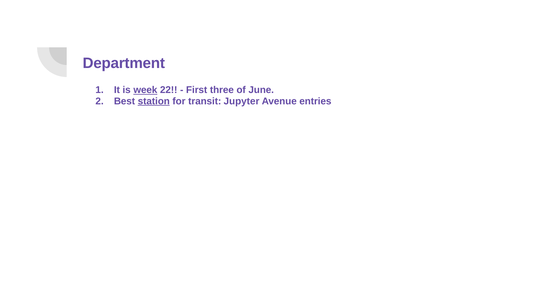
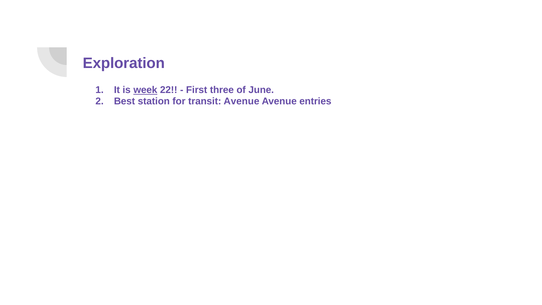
Department: Department -> Exploration
station underline: present -> none
transit Jupyter: Jupyter -> Avenue
